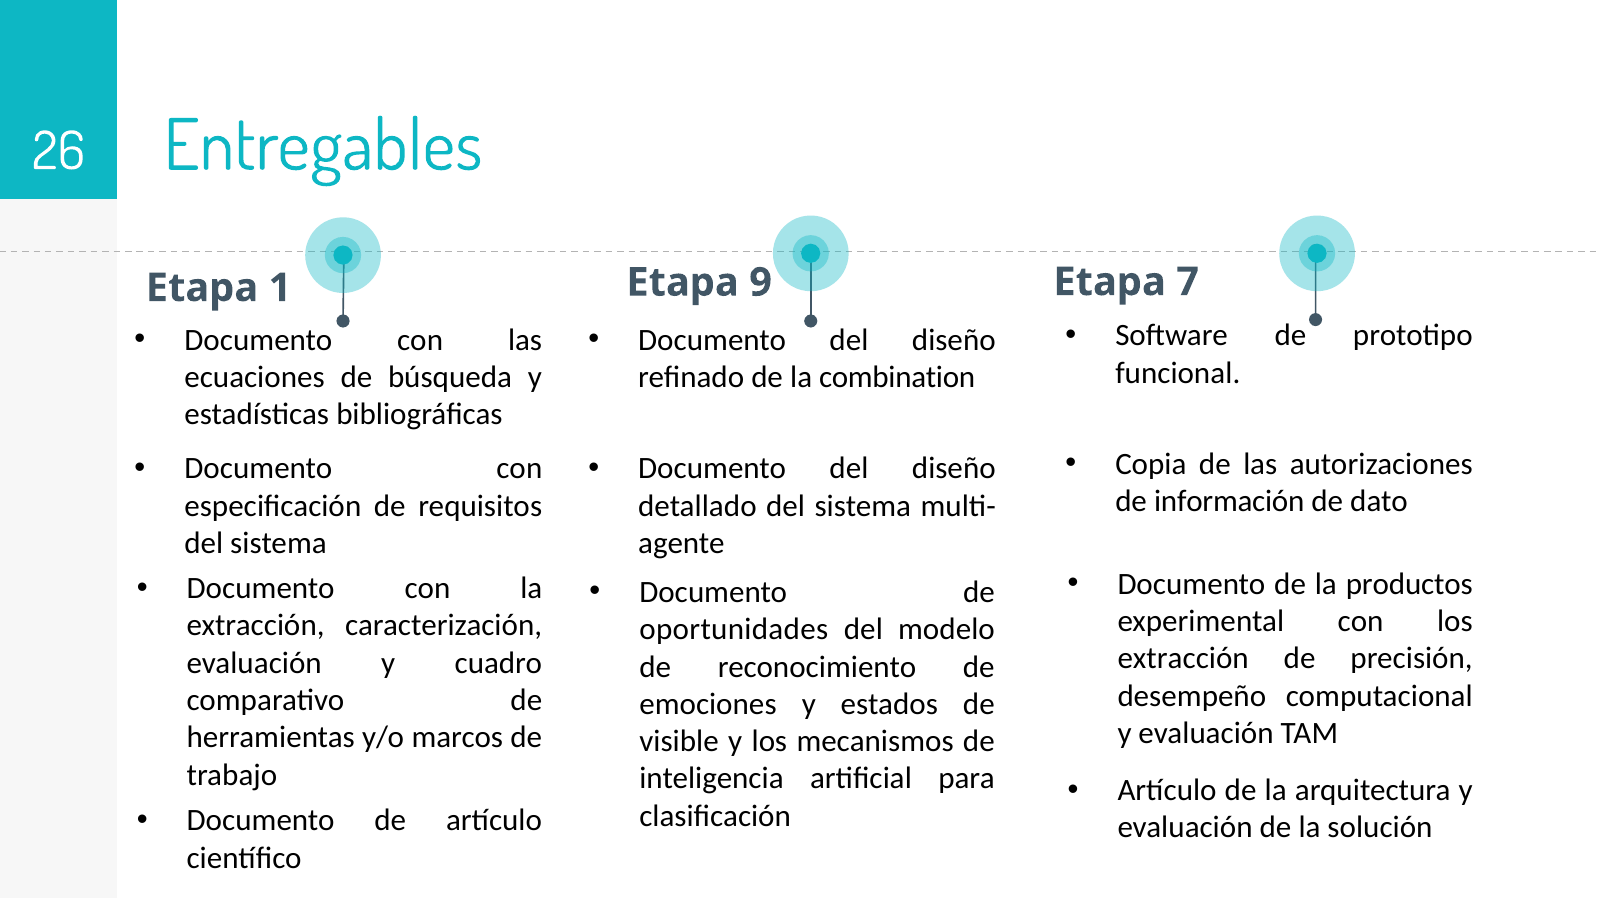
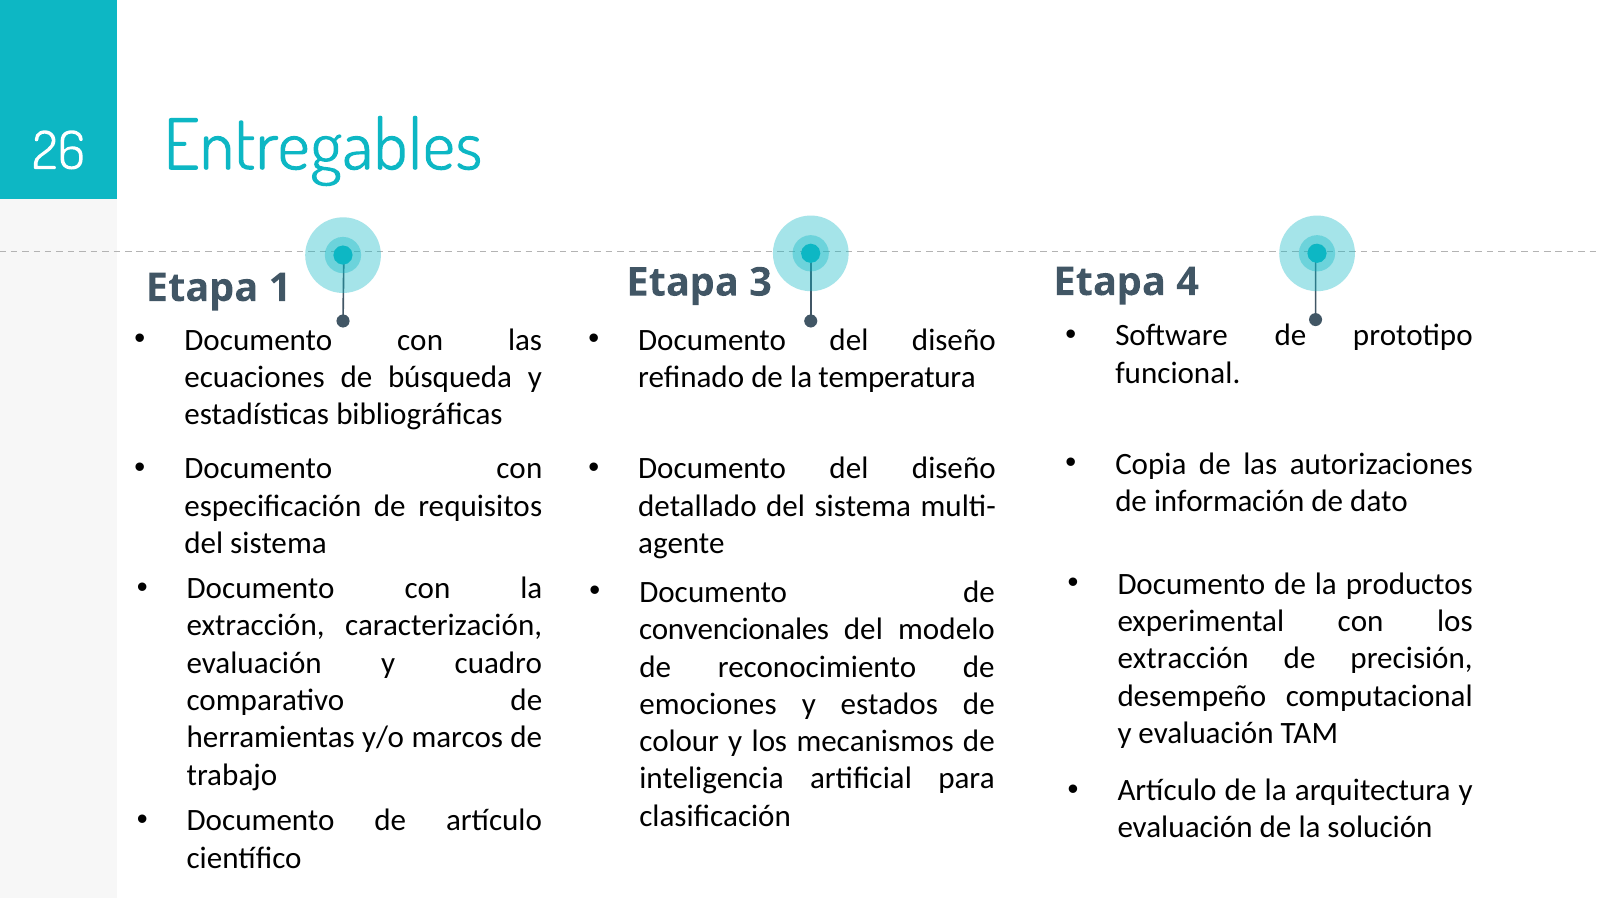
9: 9 -> 3
7: 7 -> 4
combination: combination -> temperatura
oportunidades: oportunidades -> convencionales
visible: visible -> colour
